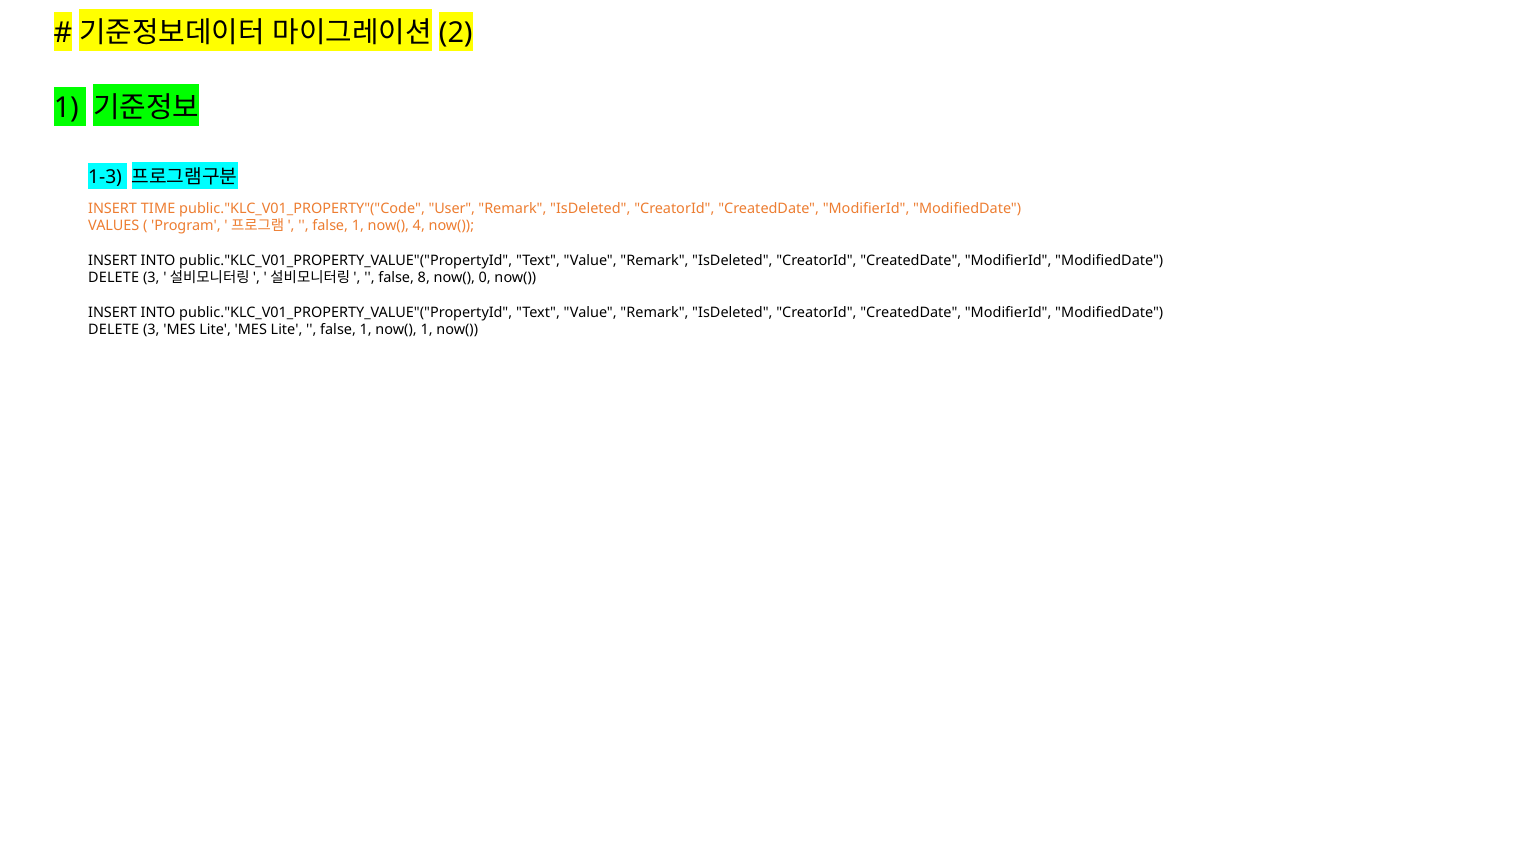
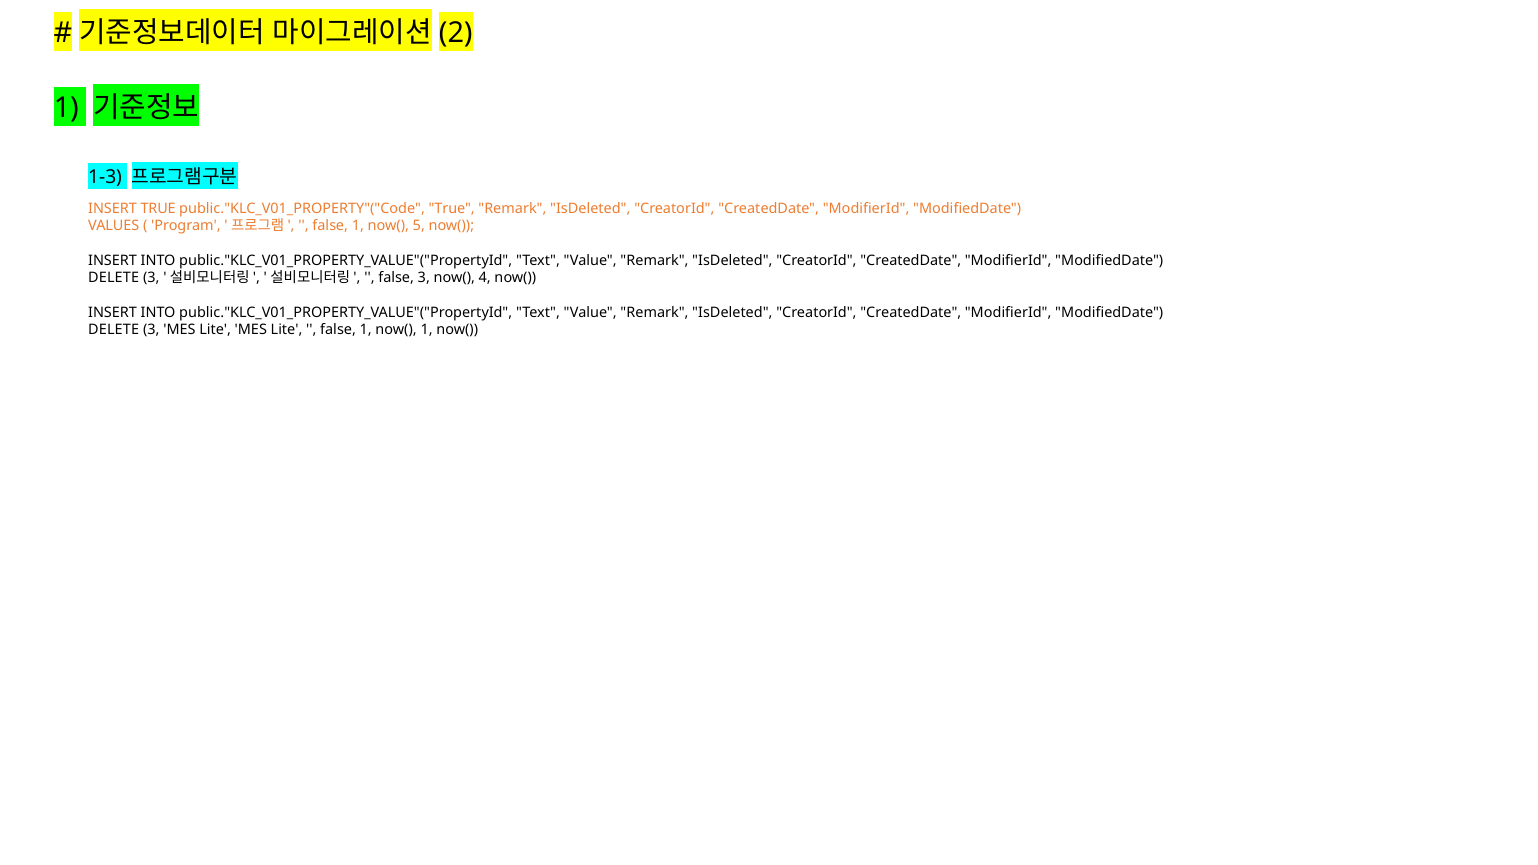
INSERT TIME: TIME -> TRUE
public."KLC_V01_PROPERTY"("Code User: User -> True
4: 4 -> 5
false 8: 8 -> 3
0: 0 -> 4
